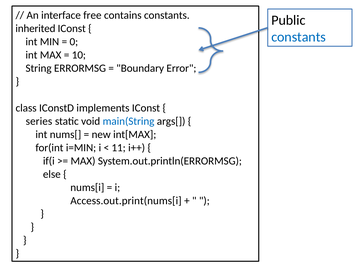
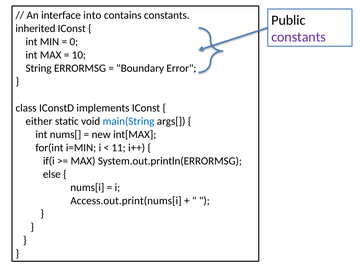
free: free -> into
constants at (299, 37) colour: blue -> purple
series: series -> either
